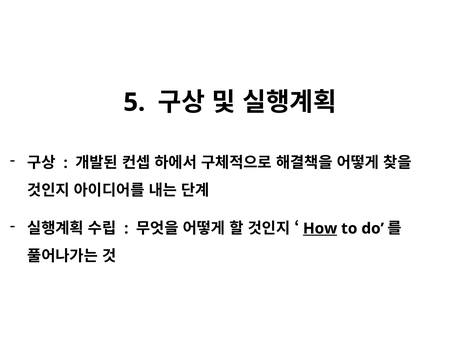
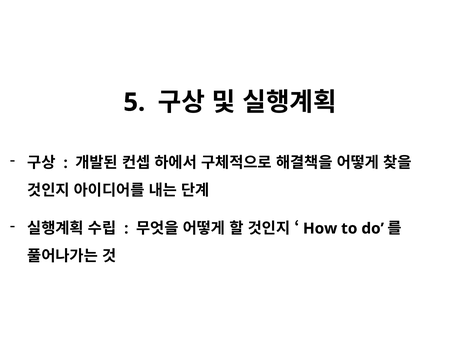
How underline: present -> none
